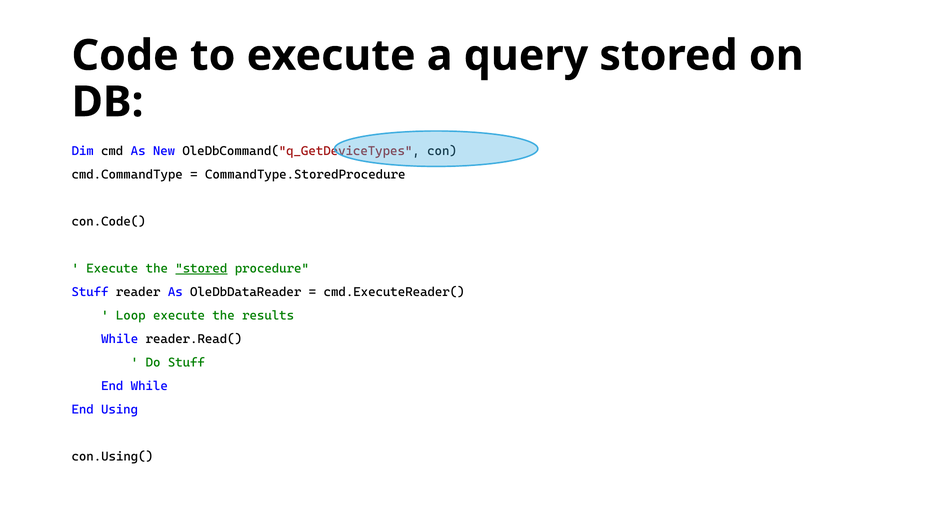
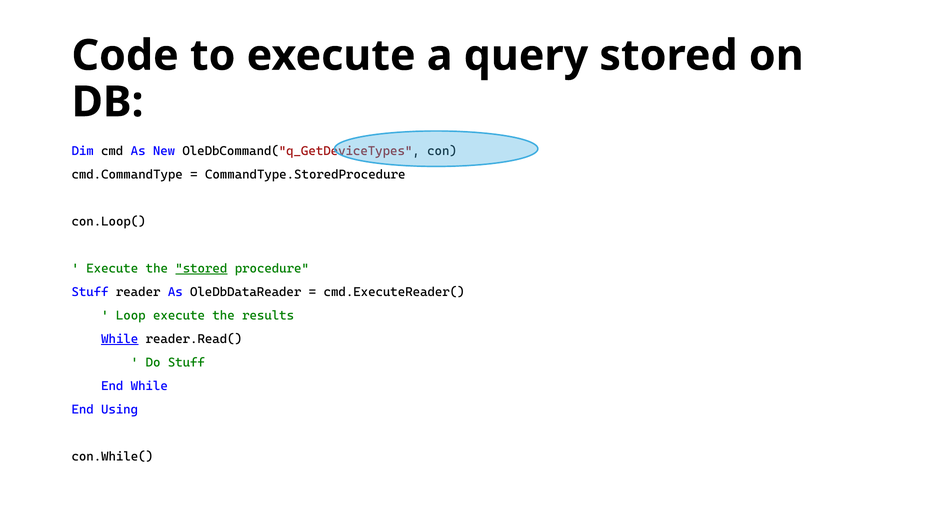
con.Code(: con.Code( -> con.Loop(
While at (120, 339) underline: none -> present
con.Using(: con.Using( -> con.While(
